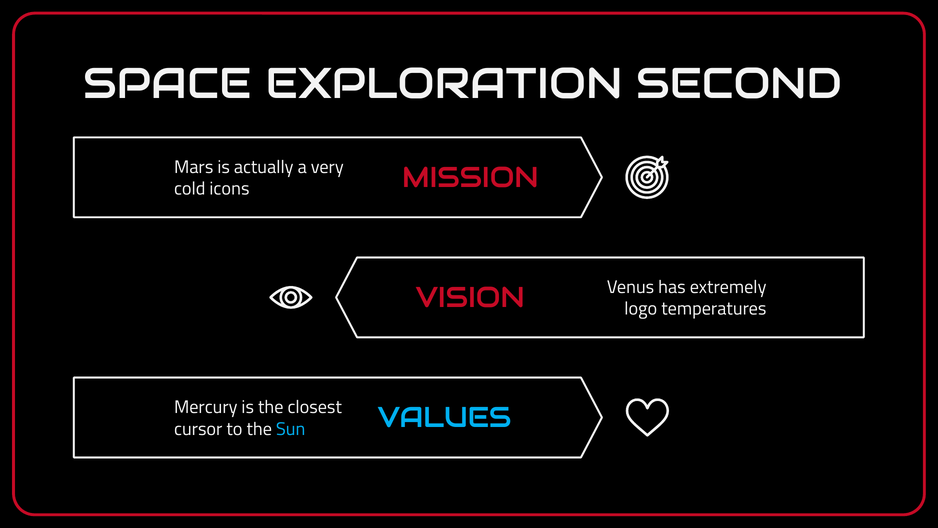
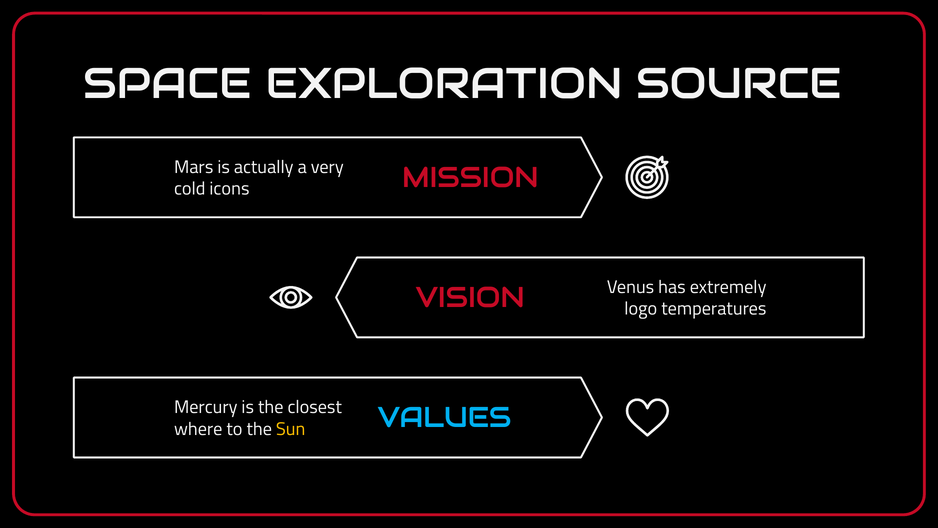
SECOND: SECOND -> SOURCE
cursor: cursor -> where
Sun colour: light blue -> yellow
